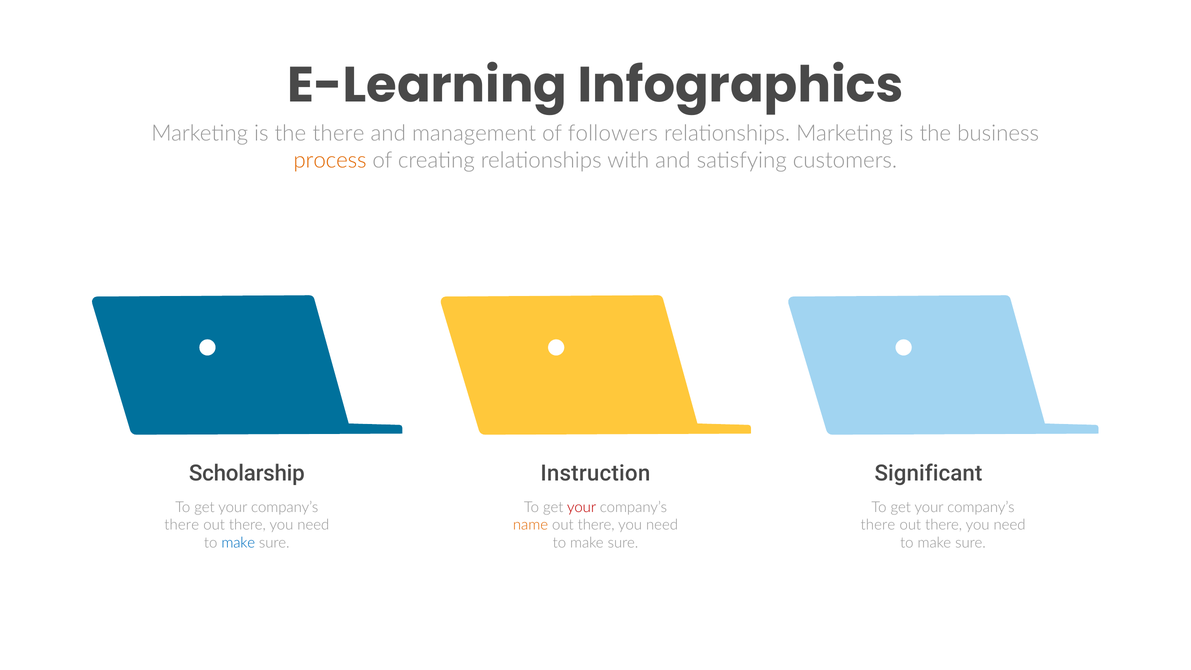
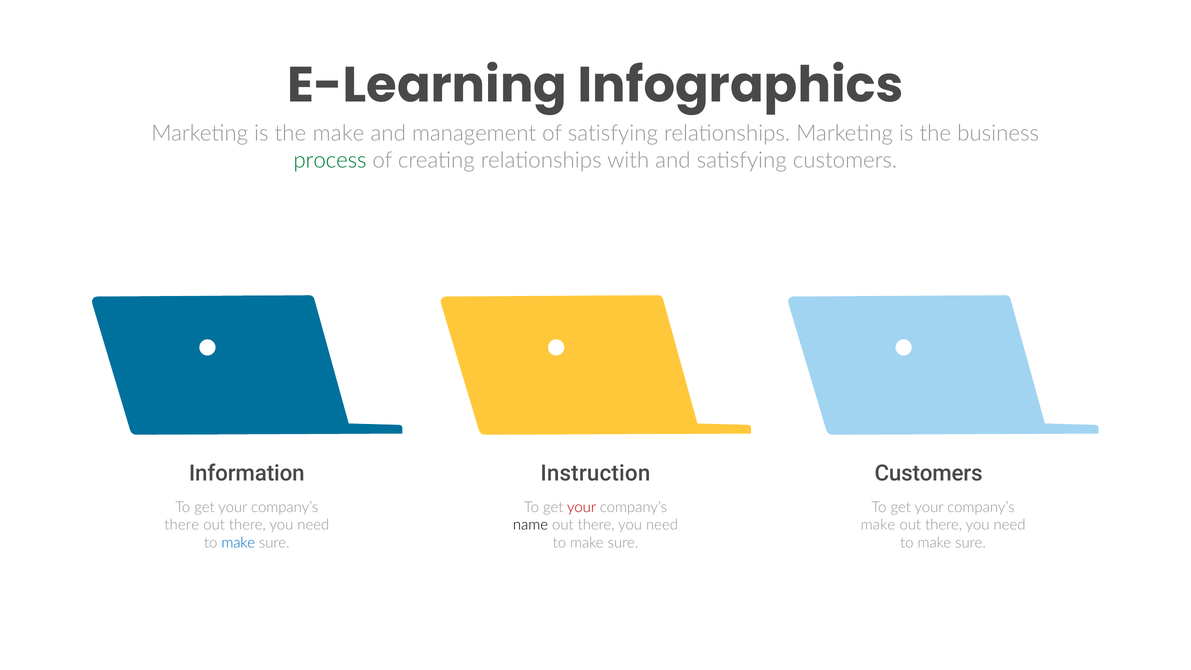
the there: there -> make
of followers: followers -> satisfying
process colour: orange -> green
Scholarship: Scholarship -> Information
Significant at (928, 473): Significant -> Customers
name colour: orange -> black
there at (878, 525): there -> make
